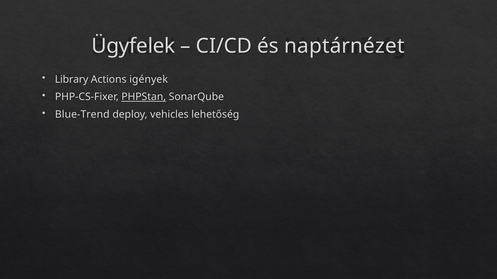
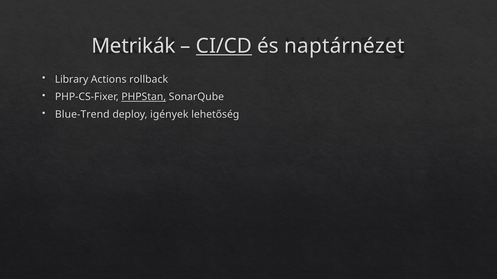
Ügyfelek: Ügyfelek -> Metrikák
CI/CD underline: none -> present
igények: igények -> rollback
vehicles: vehicles -> igények
